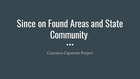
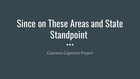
Found: Found -> These
Community: Community -> Standpoint
